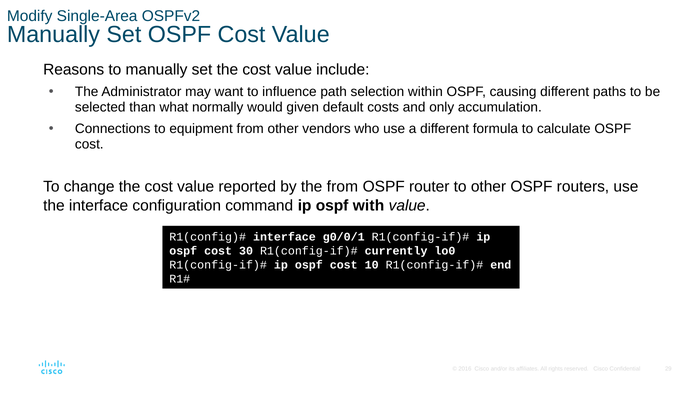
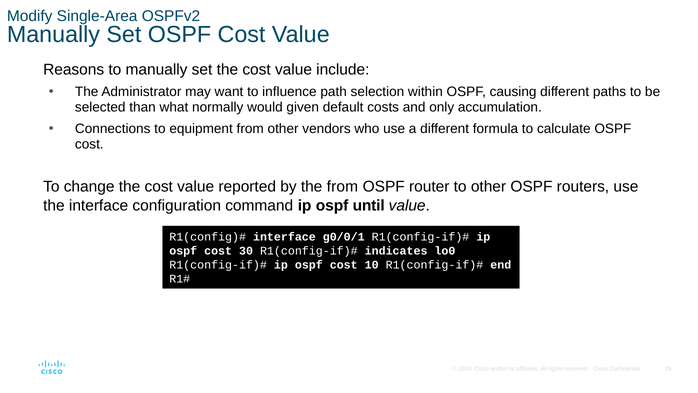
with: with -> until
currently: currently -> indicates
